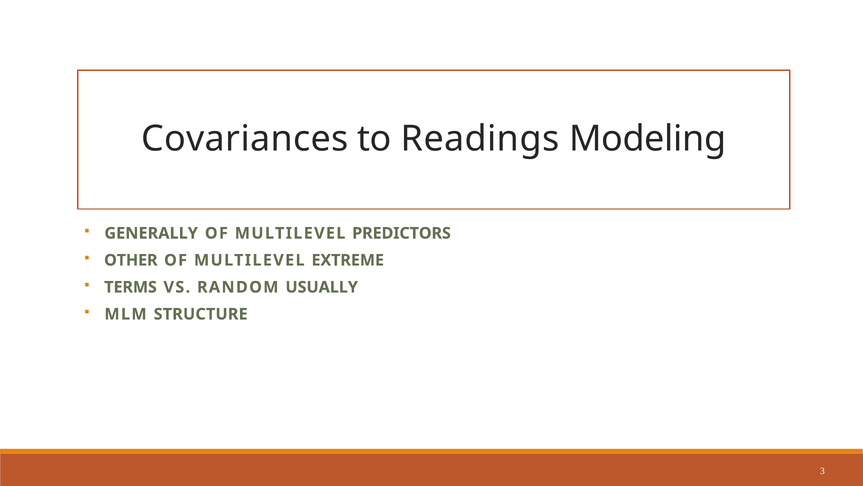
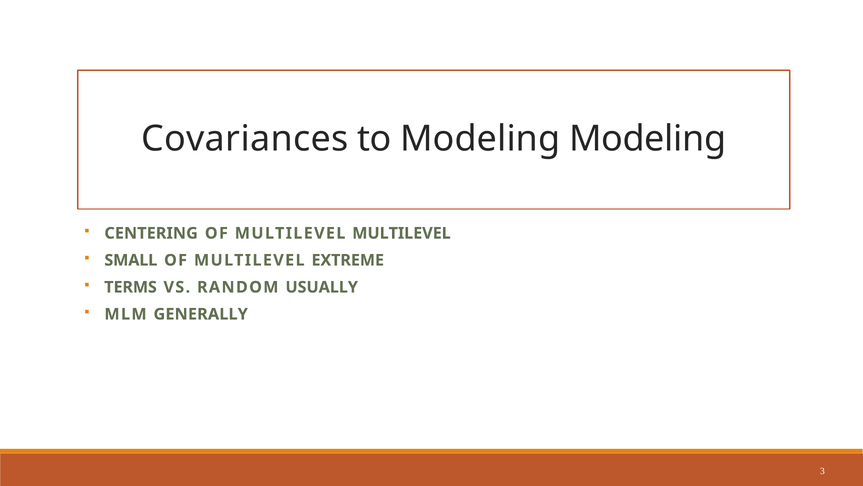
to Readings: Readings -> Modeling
GENERALLY: GENERALLY -> CENTERING
MULTILEVEL PREDICTORS: PREDICTORS -> MULTILEVEL
OTHER: OTHER -> SMALL
STRUCTURE: STRUCTURE -> GENERALLY
